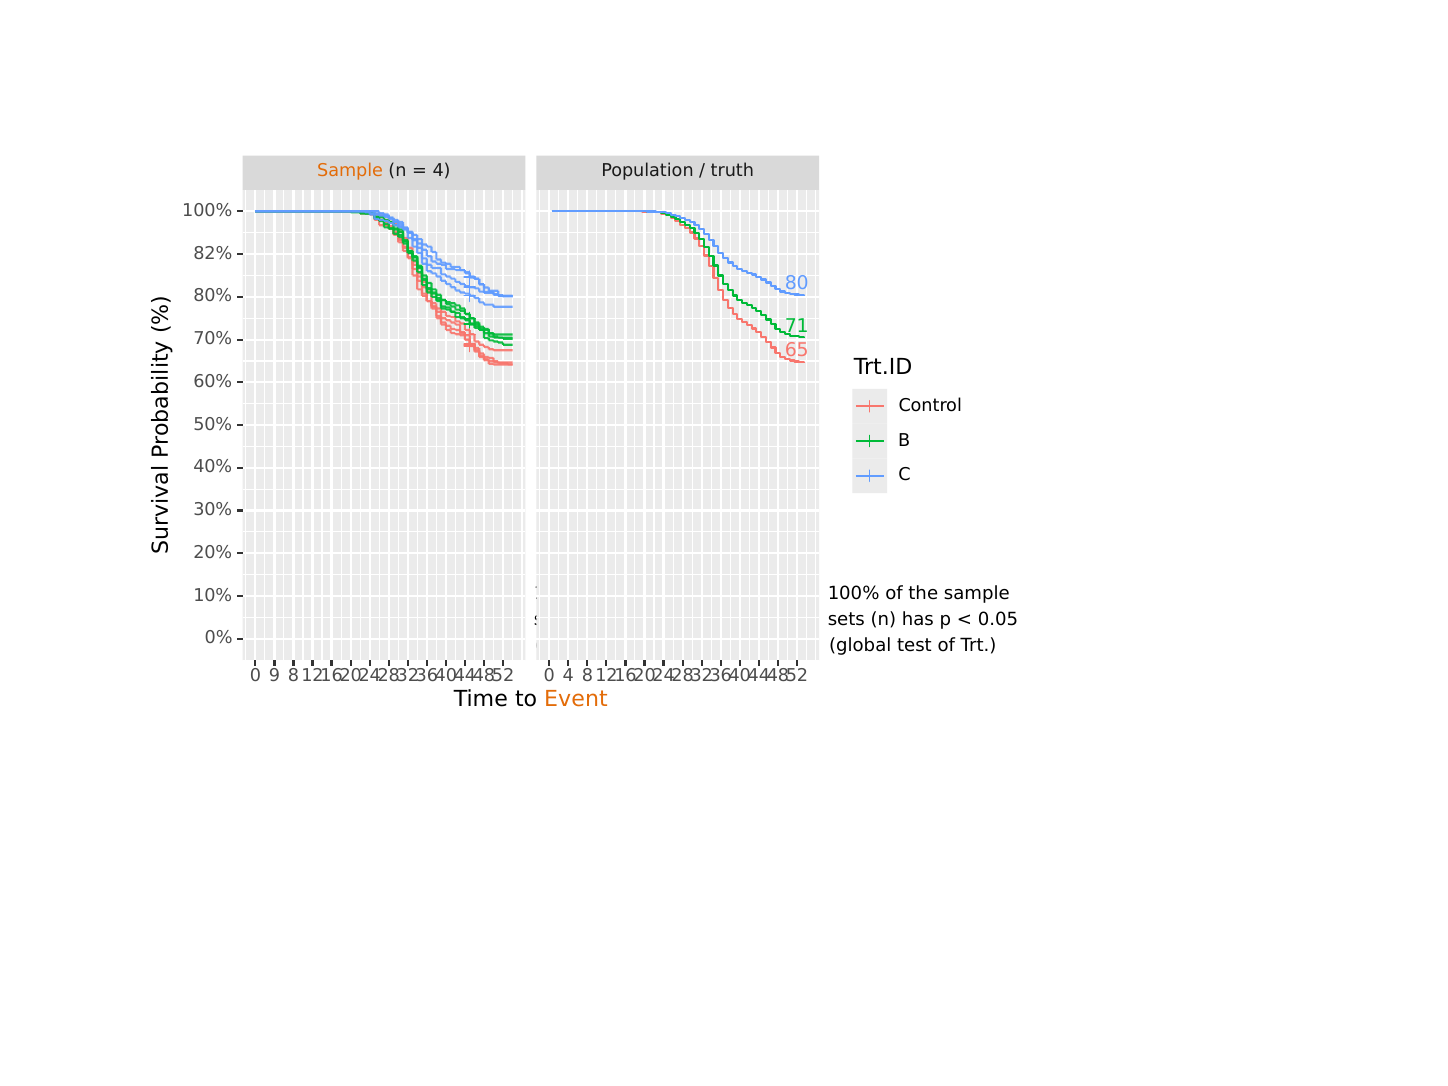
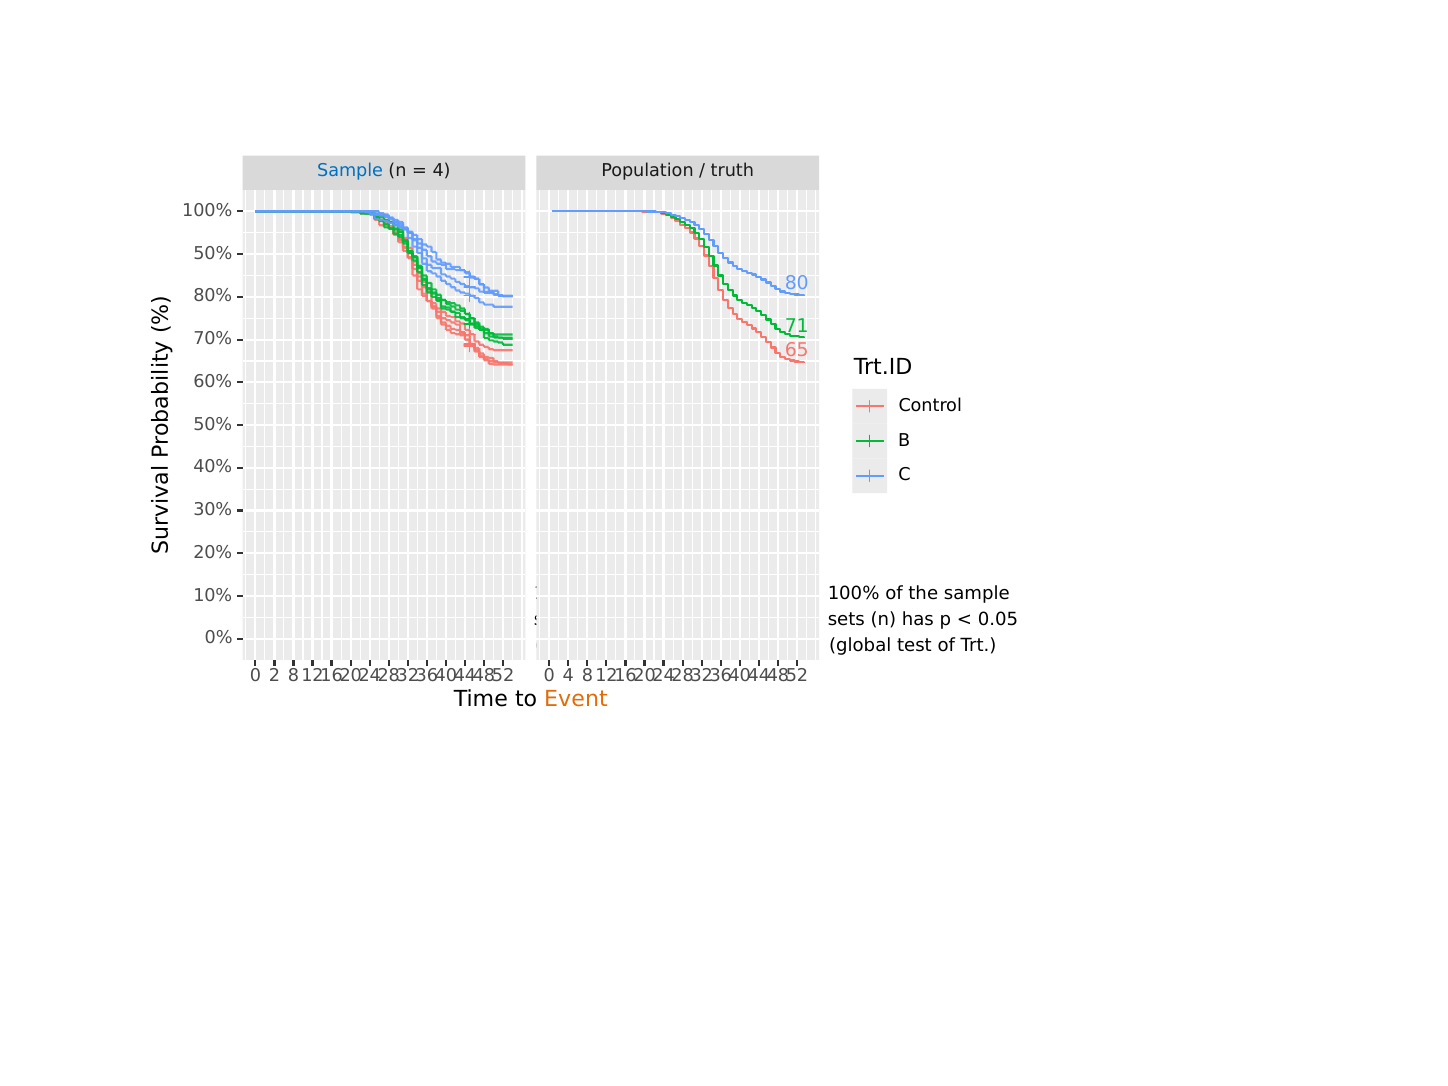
Sample at (350, 170) colour: orange -> blue
82% at (213, 253): 82% -> 50%
9: 9 -> 2
